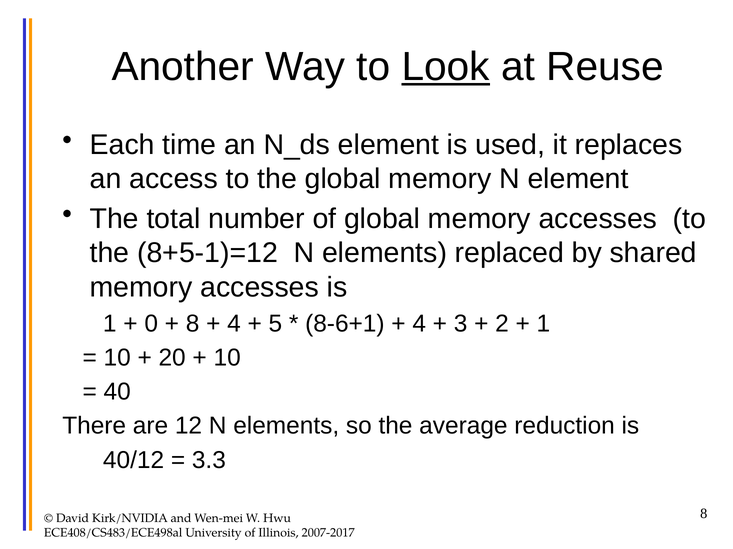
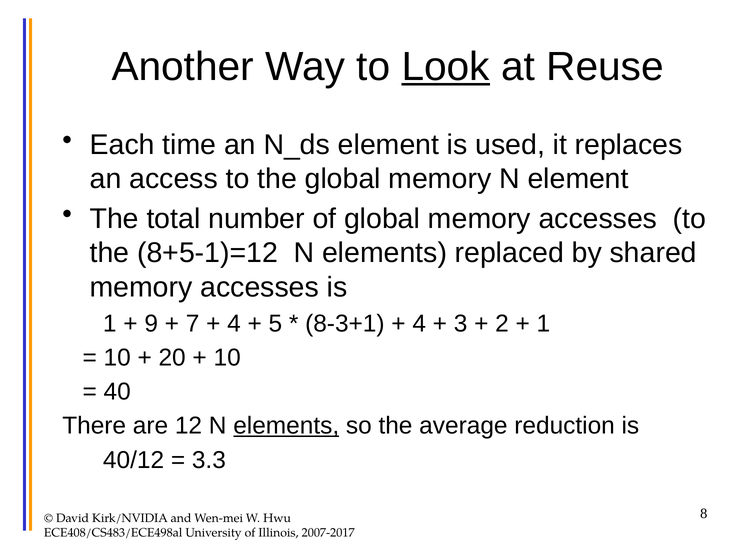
0: 0 -> 9
8 at (193, 324): 8 -> 7
8-6+1: 8-6+1 -> 8-3+1
elements at (286, 427) underline: none -> present
